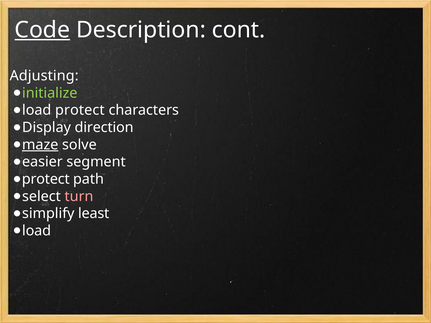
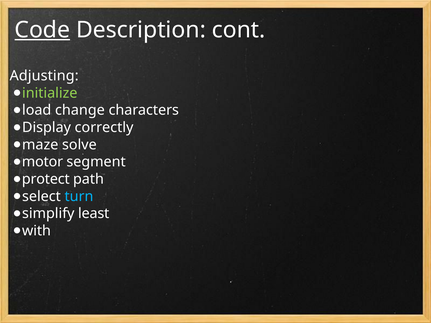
load protect: protect -> change
direction: direction -> correctly
maze underline: present -> none
easier: easier -> motor
turn colour: pink -> light blue
load at (37, 231): load -> with
